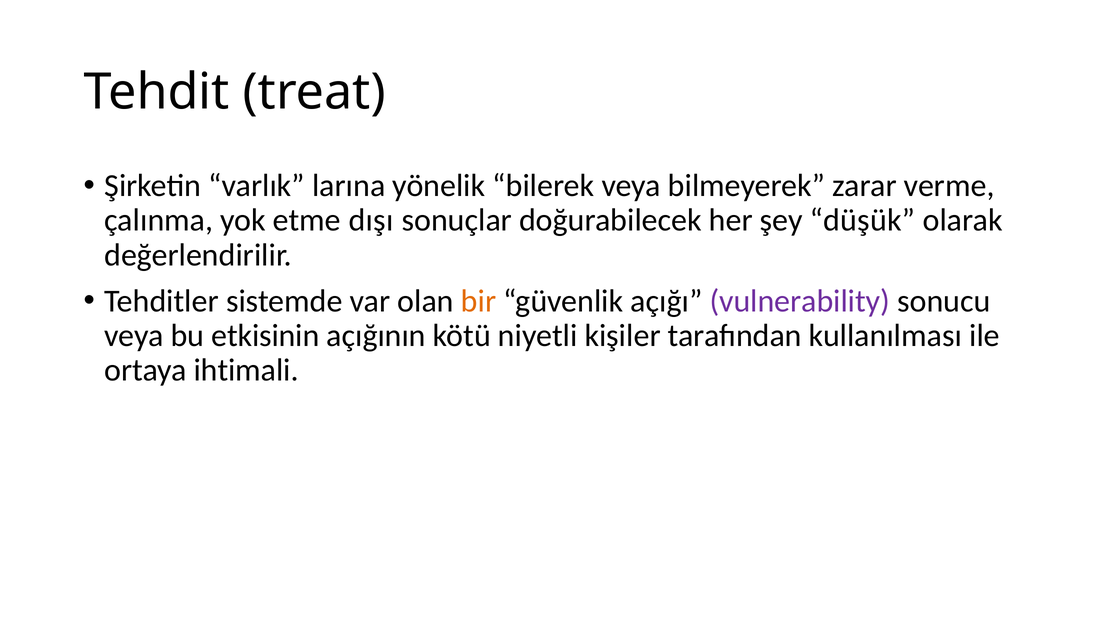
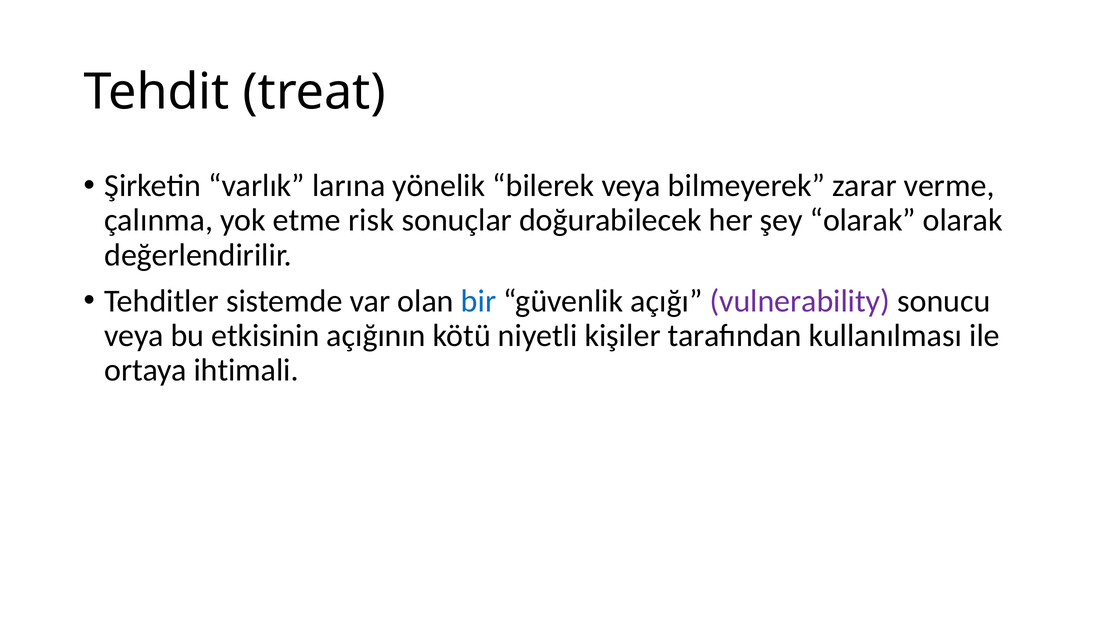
dışı: dışı -> risk
şey düşük: düşük -> olarak
bir colour: orange -> blue
